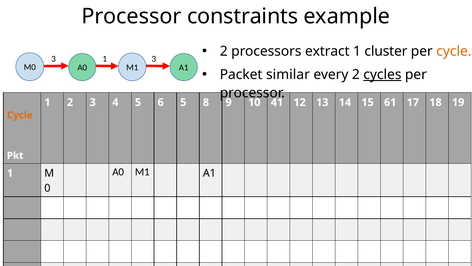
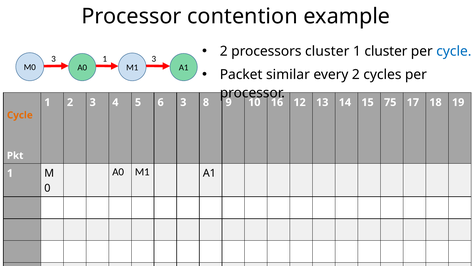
constraints: constraints -> contention
processors extract: extract -> cluster
cycle at (454, 51) colour: orange -> blue
cycles underline: present -> none
6 5: 5 -> 3
41: 41 -> 16
61: 61 -> 75
